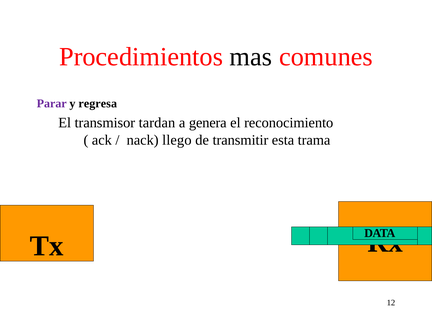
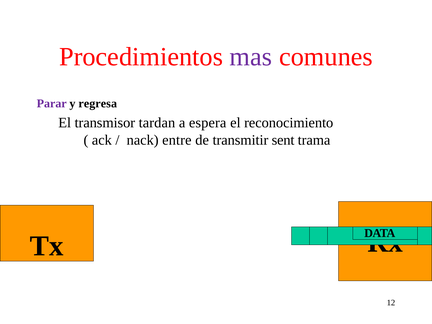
mas colour: black -> purple
genera: genera -> espera
llego: llego -> entre
esta: esta -> sent
